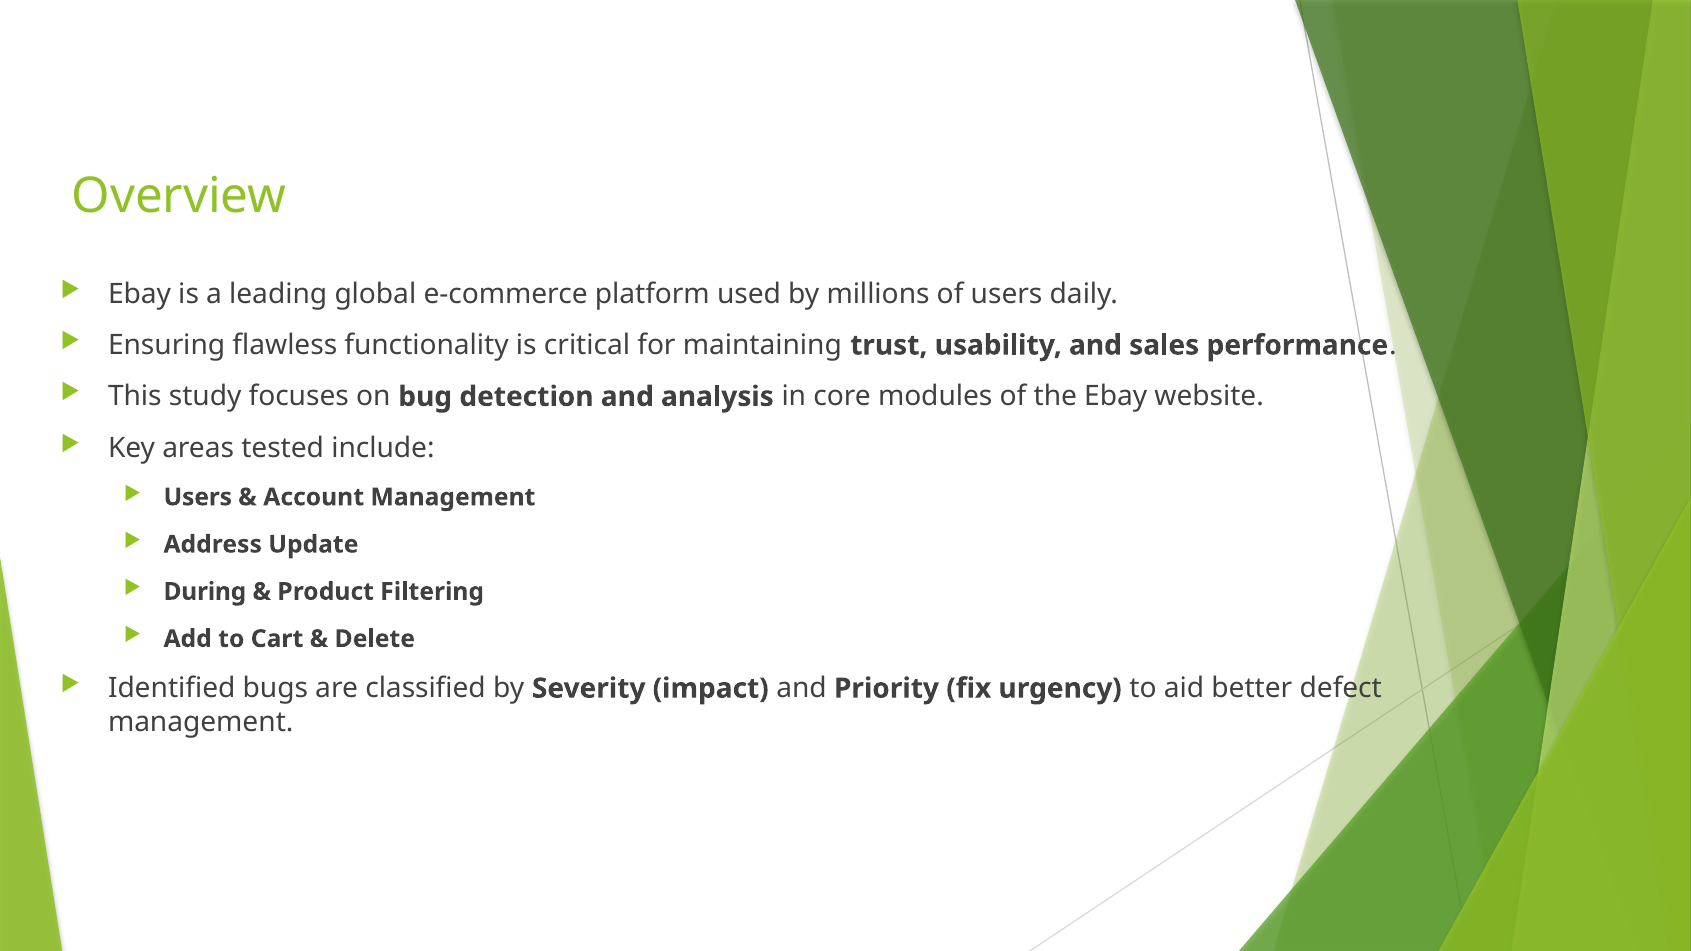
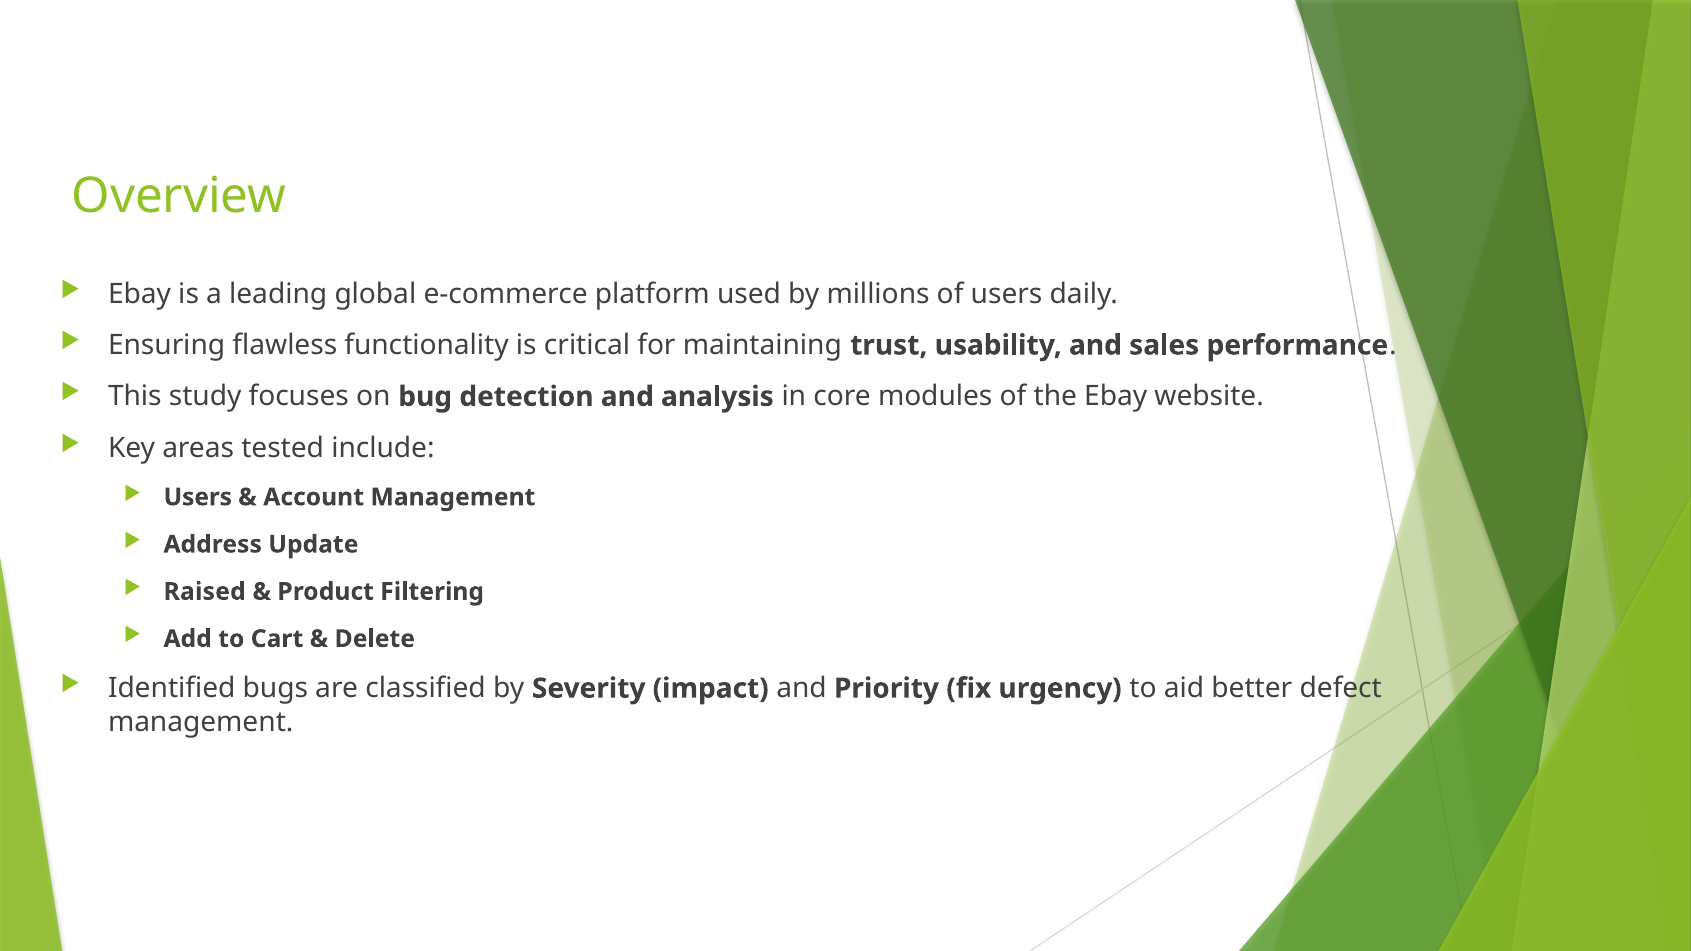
During: During -> Raised
